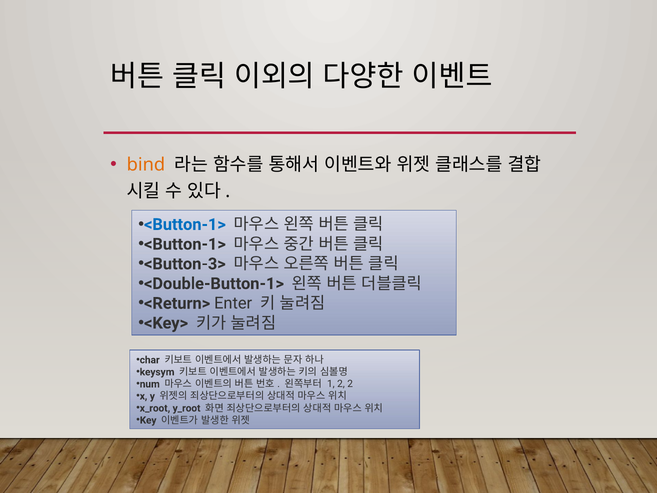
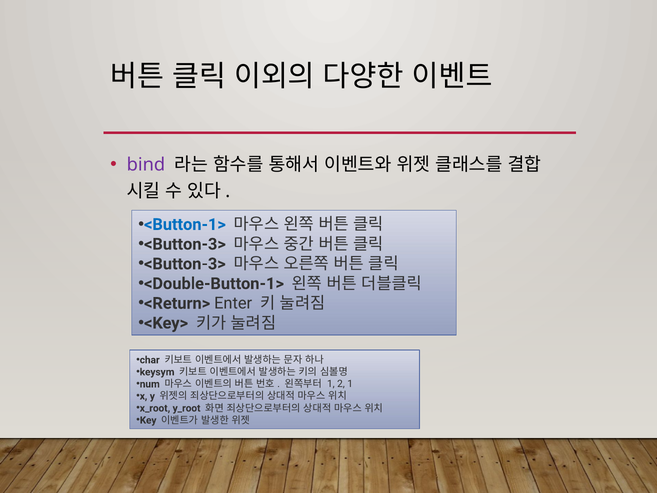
bind colour: orange -> purple
<Button-1> at (185, 244): <Button-1> -> <Button-3>
2 2: 2 -> 1
